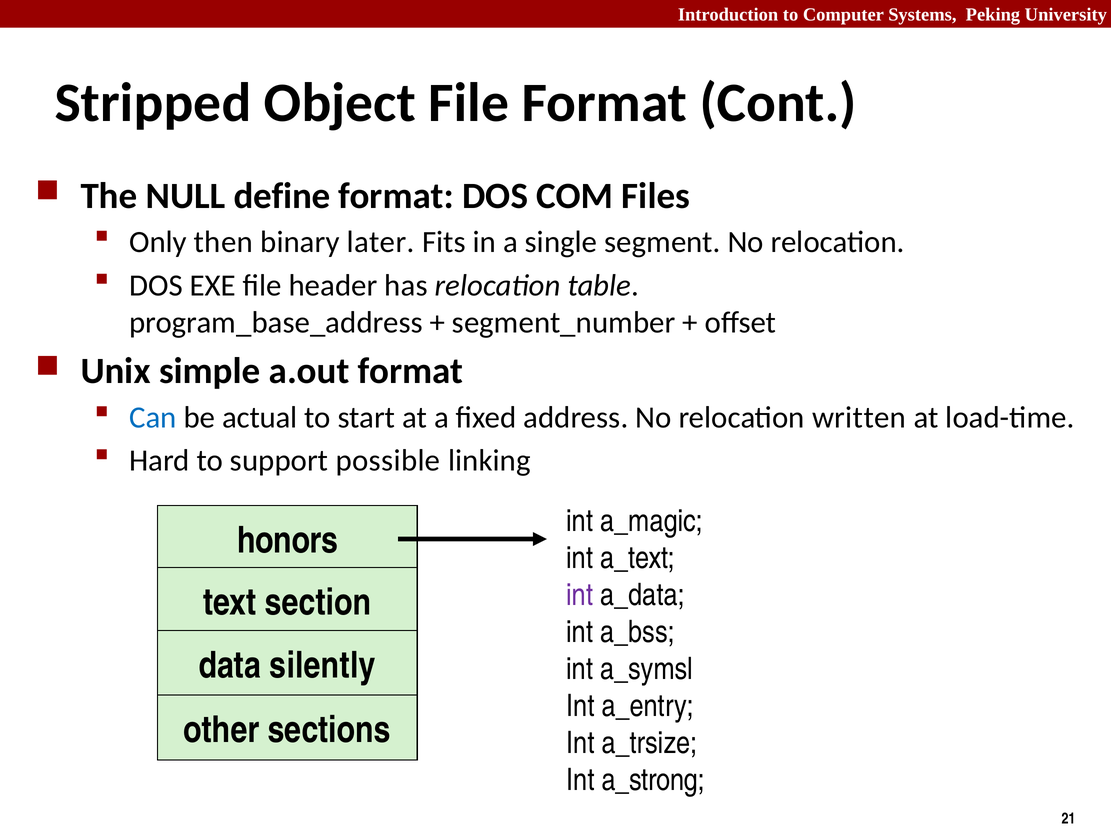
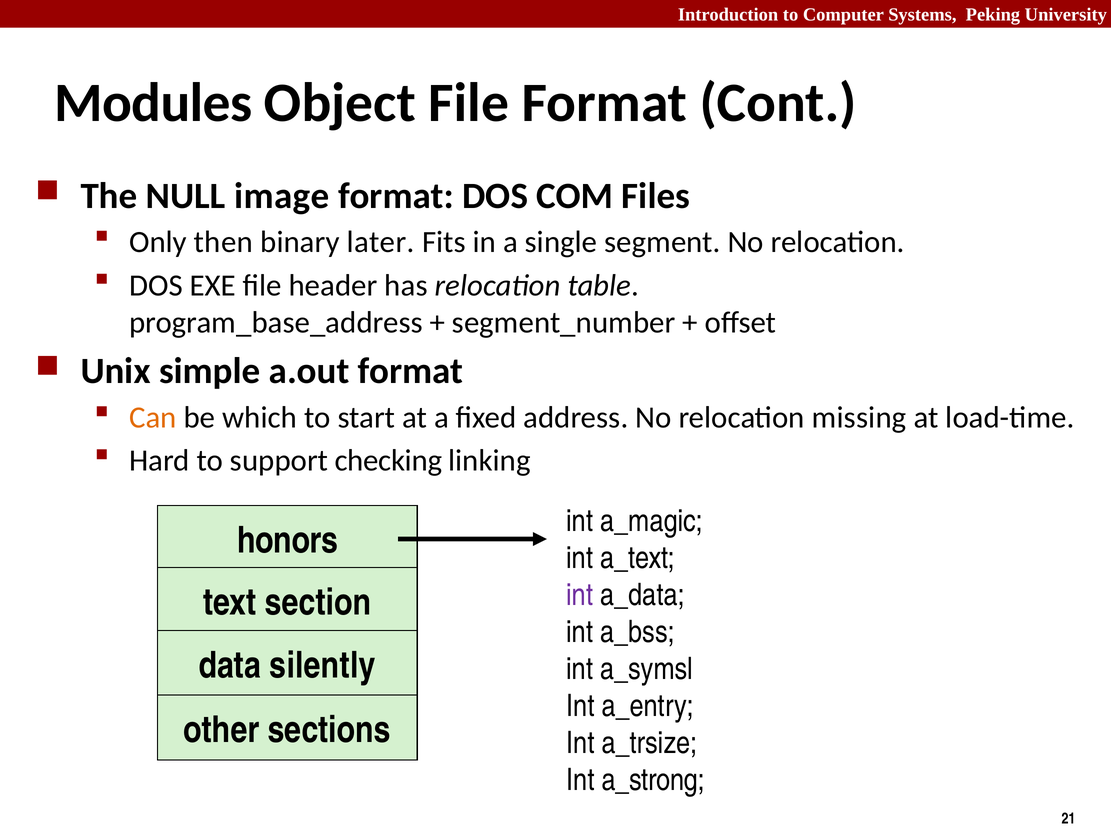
Stripped: Stripped -> Modules
define: define -> image
Can colour: blue -> orange
actual: actual -> which
written: written -> missing
possible: possible -> checking
